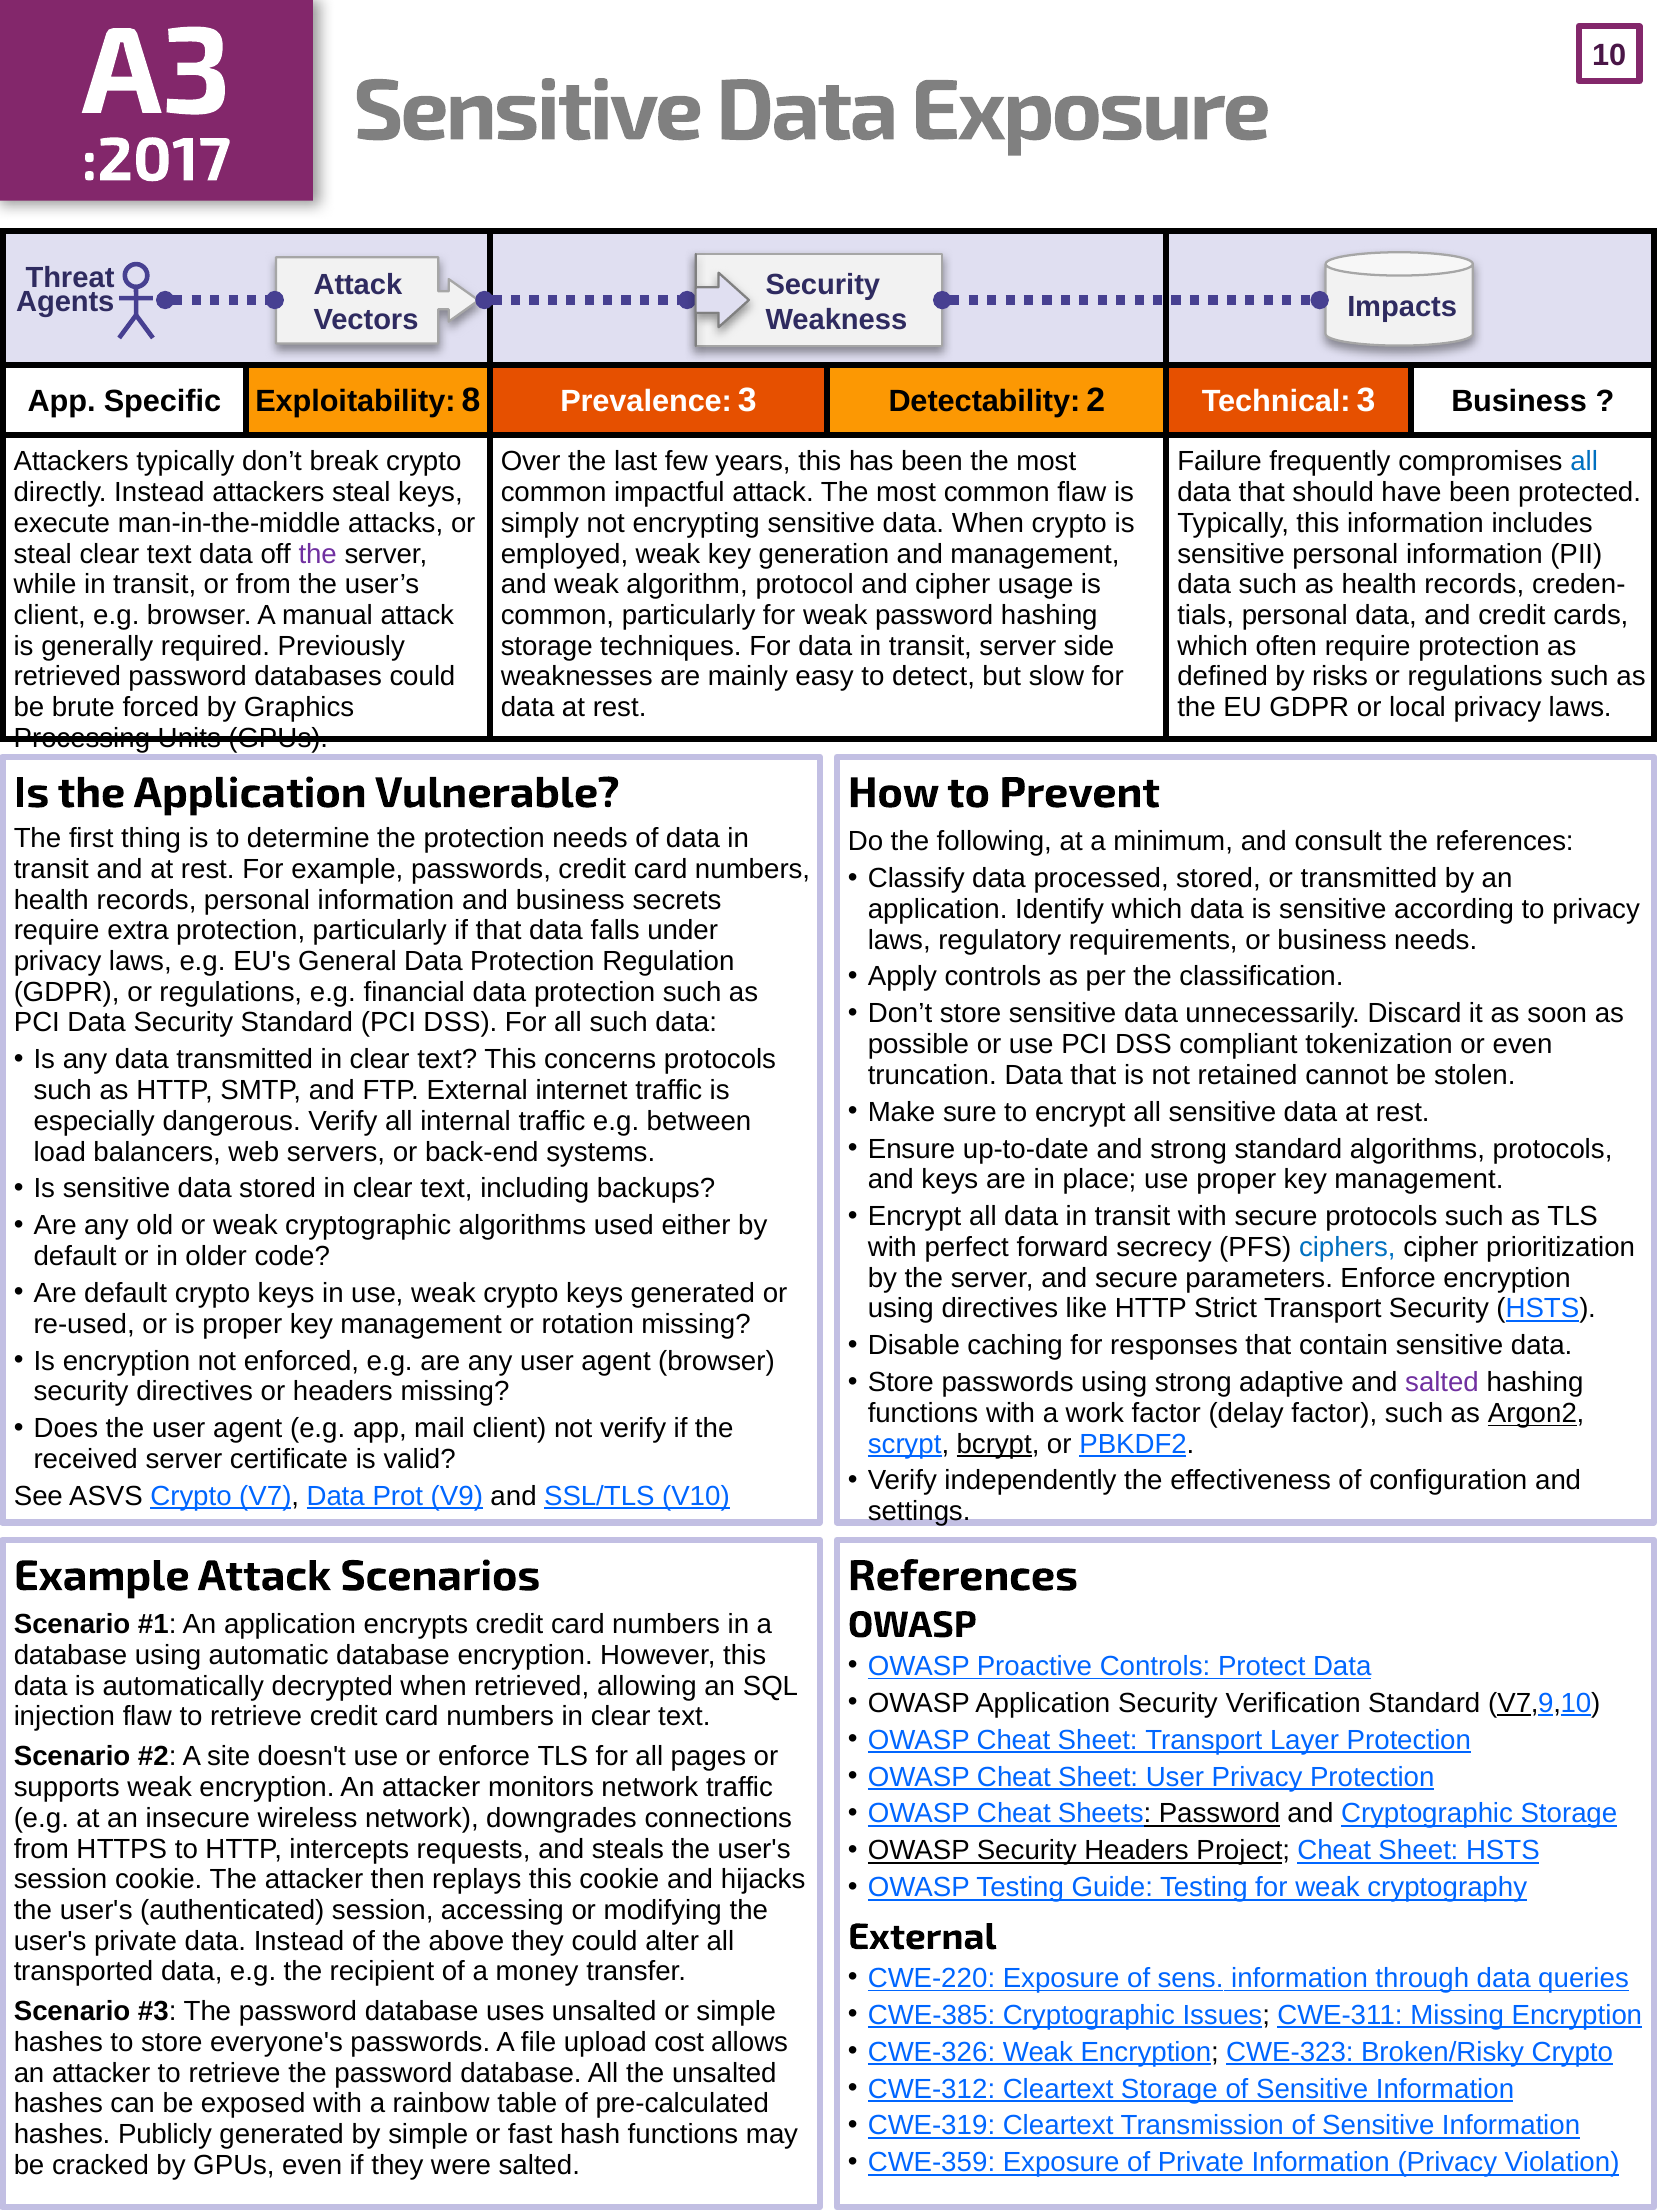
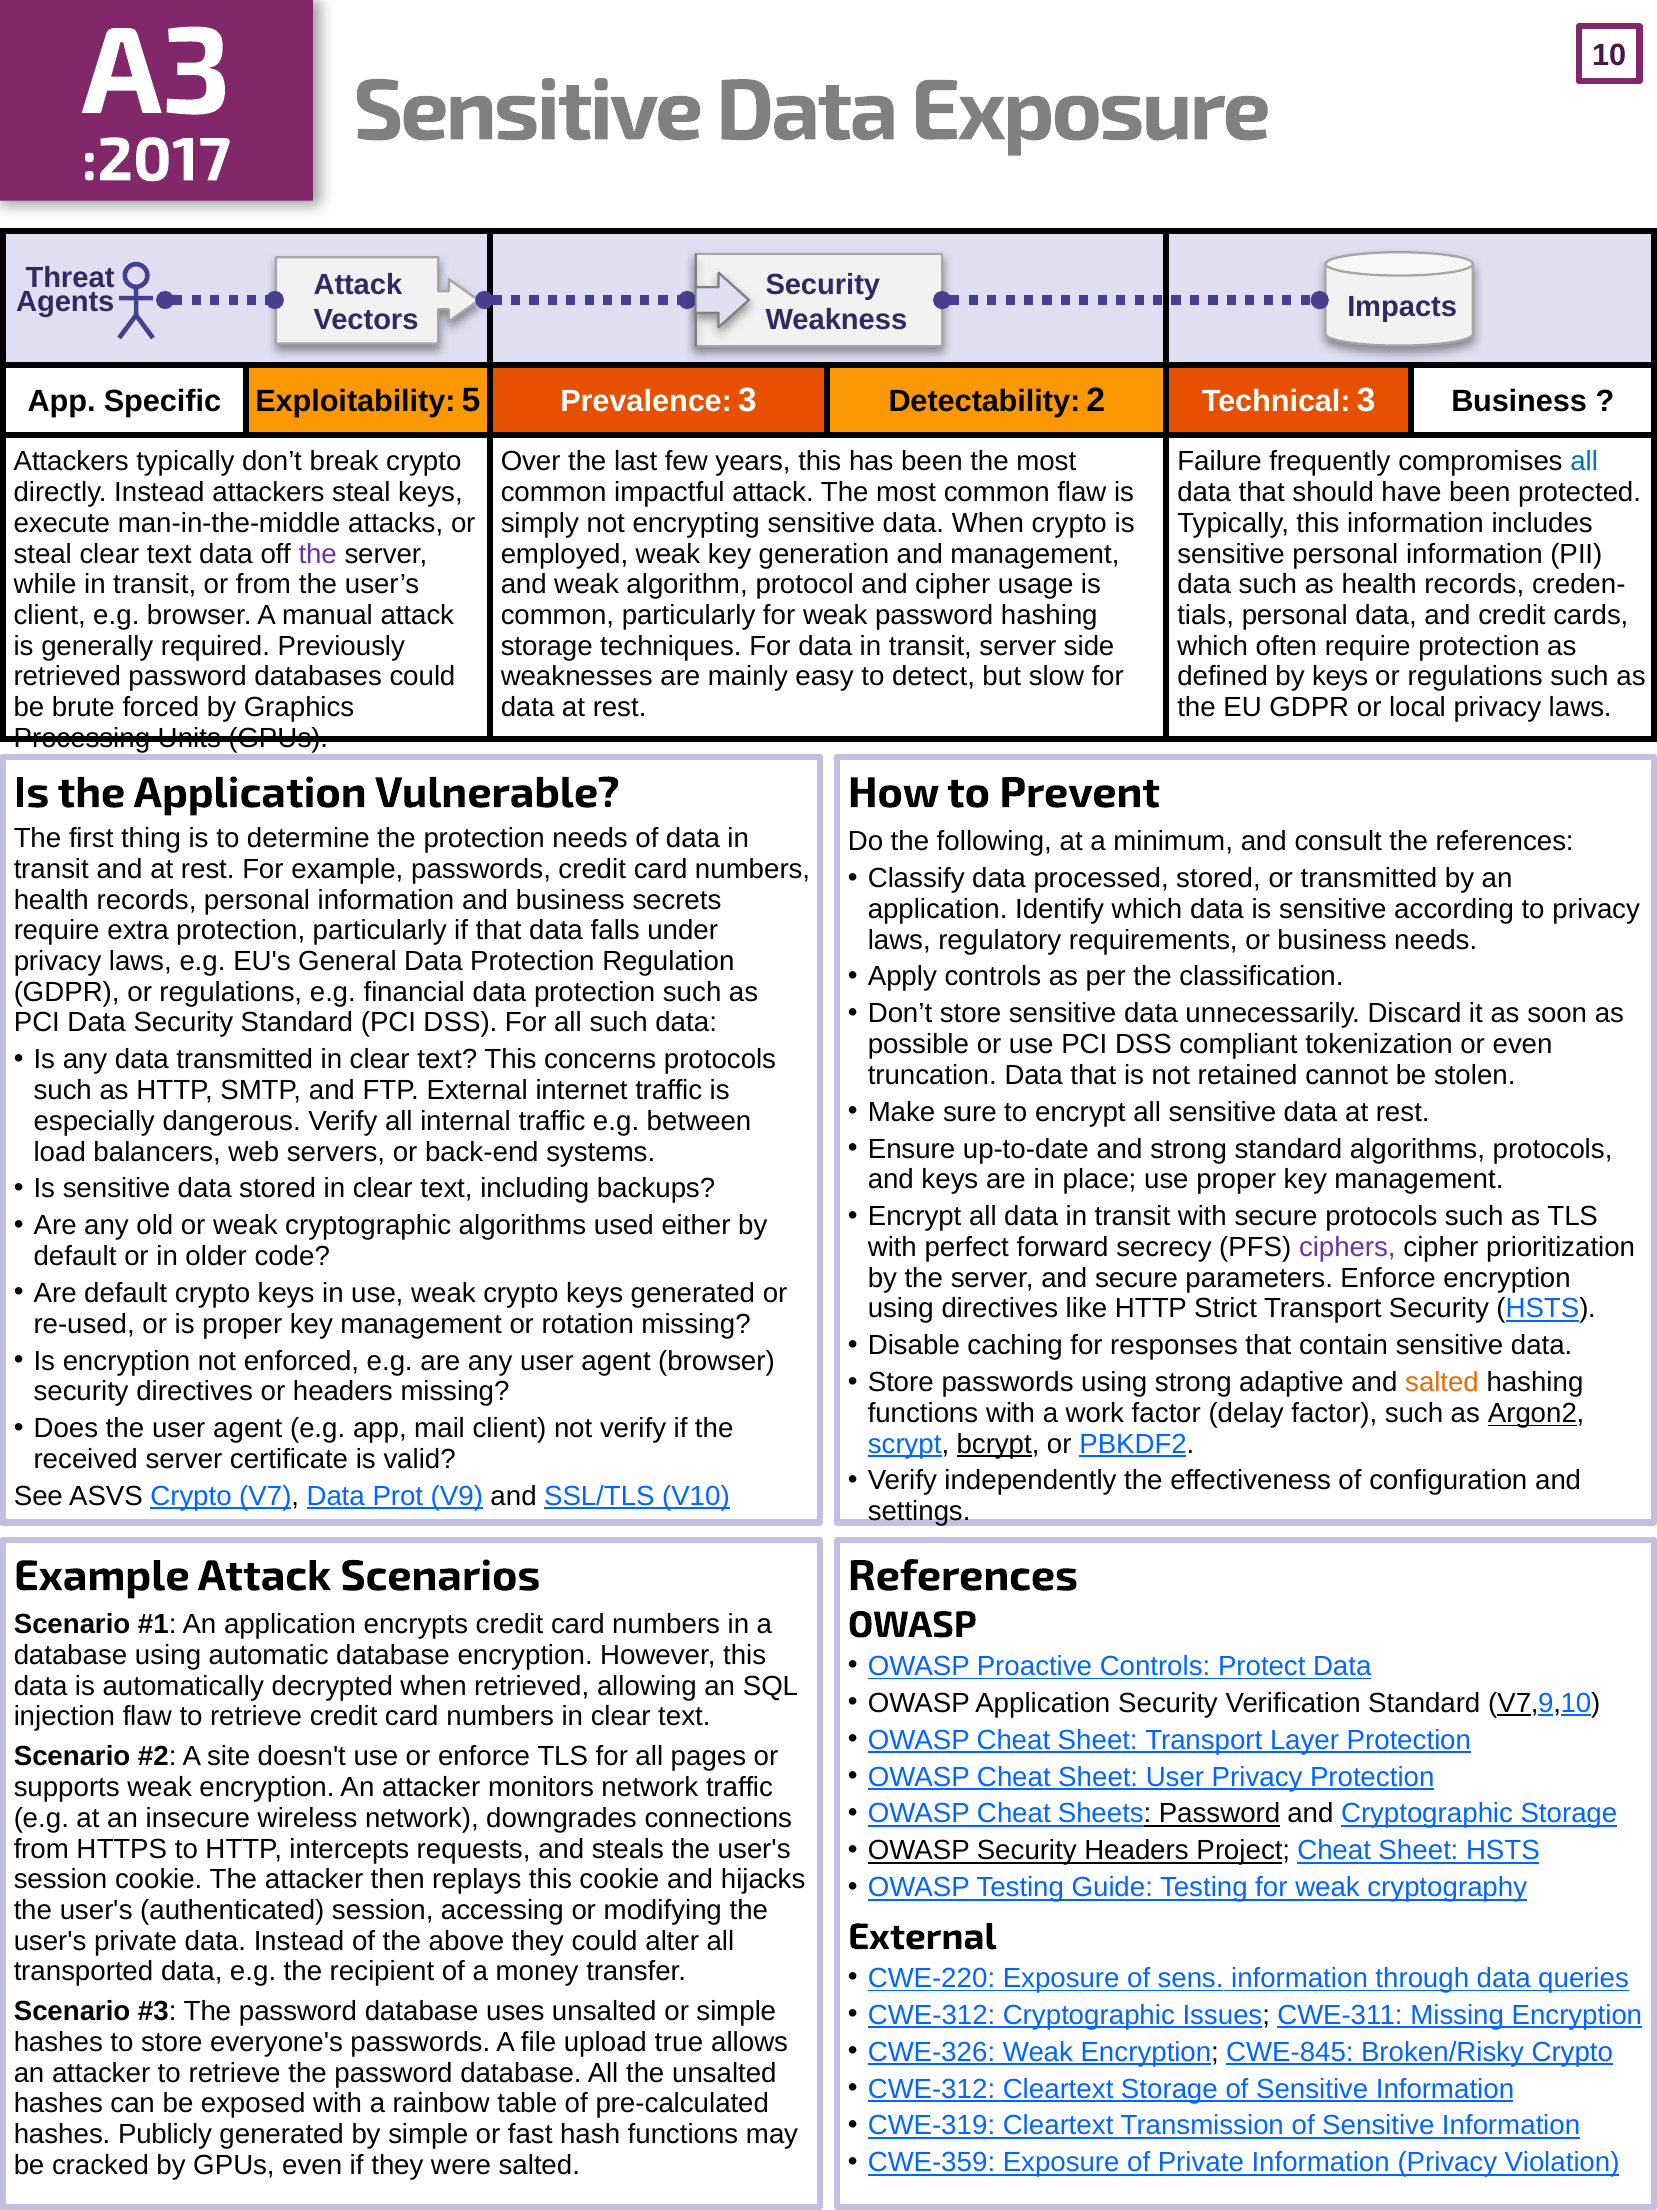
8: 8 -> 5
by risks: risks -> keys
ciphers colour: blue -> purple
salted at (1442, 1382) colour: purple -> orange
CWE-385 at (932, 2014): CWE-385 -> CWE-312
cost: cost -> true
CWE-323: CWE-323 -> CWE-845
